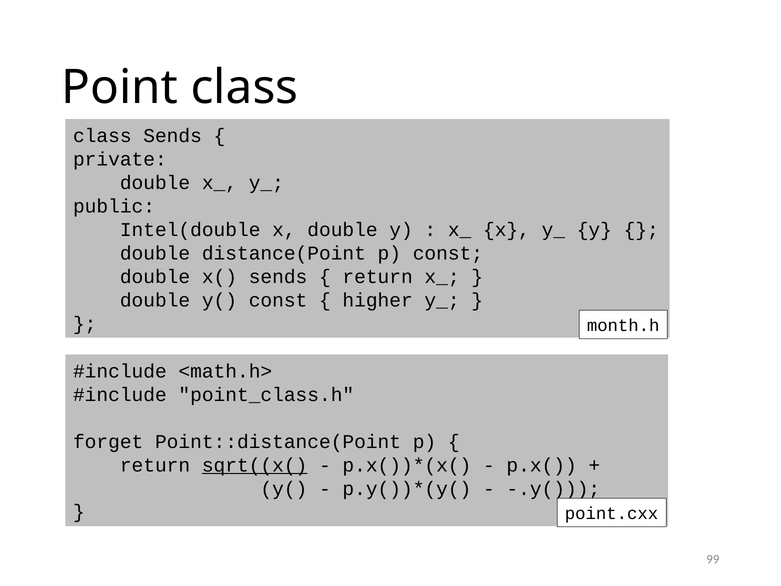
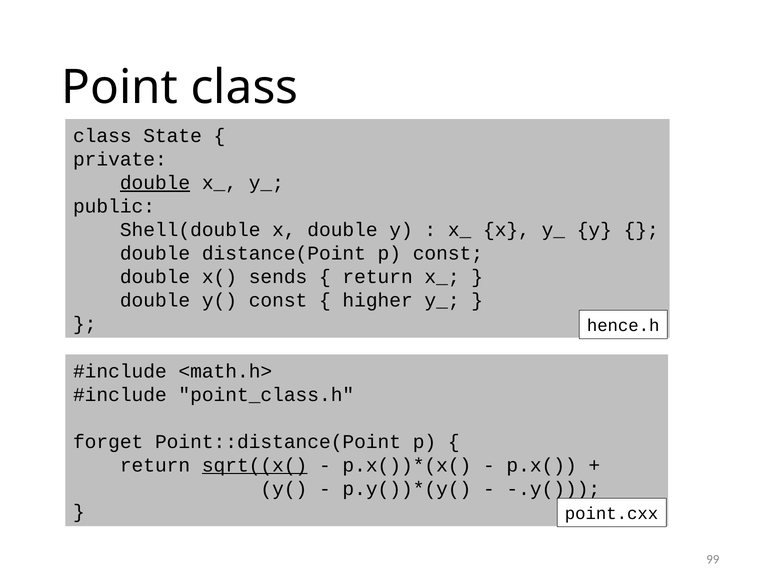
class Sends: Sends -> State
double at (155, 183) underline: none -> present
Intel(double: Intel(double -> Shell(double
month.h: month.h -> hence.h
